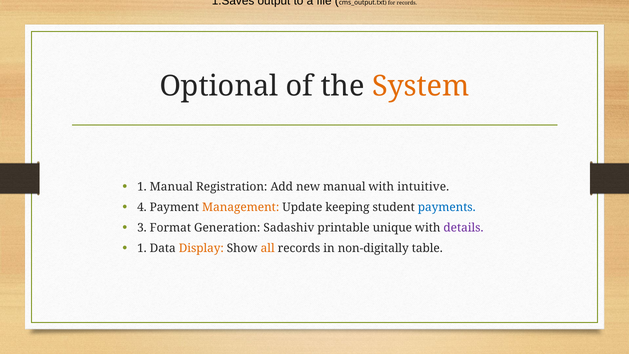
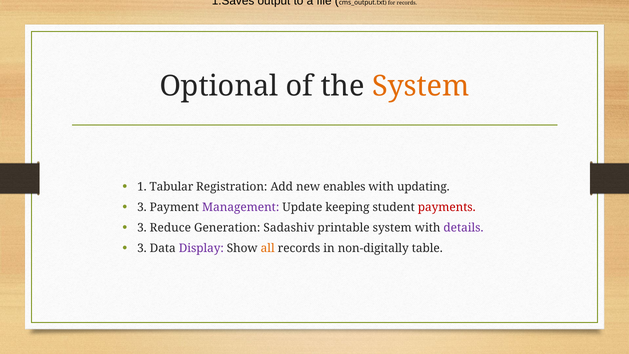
1 Manual: Manual -> Tabular
new manual: manual -> enables
intuitive: intuitive -> updating
4 at (142, 207): 4 -> 3
Management colour: orange -> purple
payments colour: blue -> red
Format: Format -> Reduce
printable unique: unique -> system
1 at (142, 248): 1 -> 3
Display colour: orange -> purple
